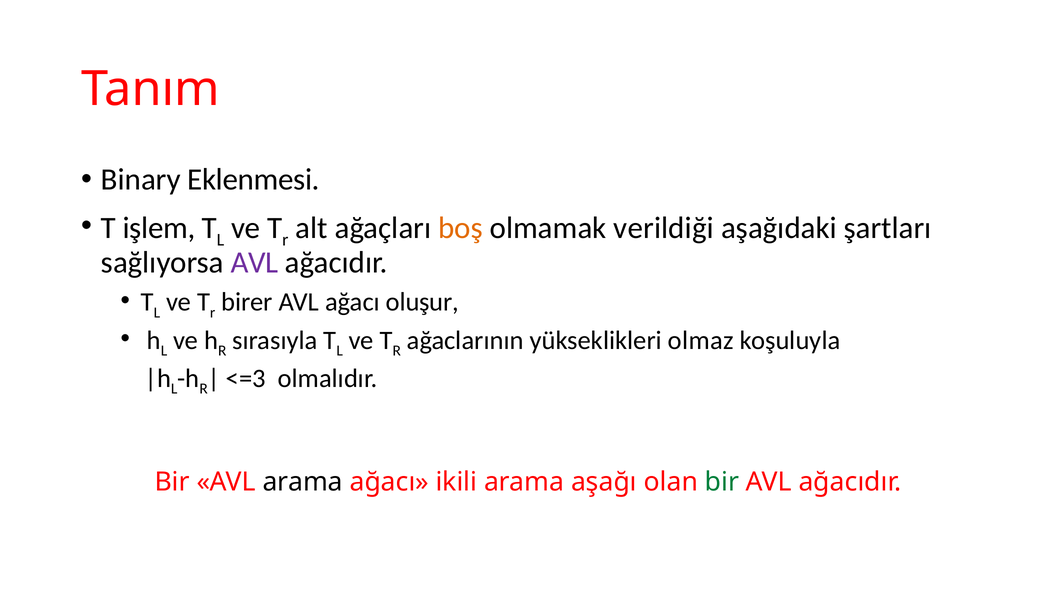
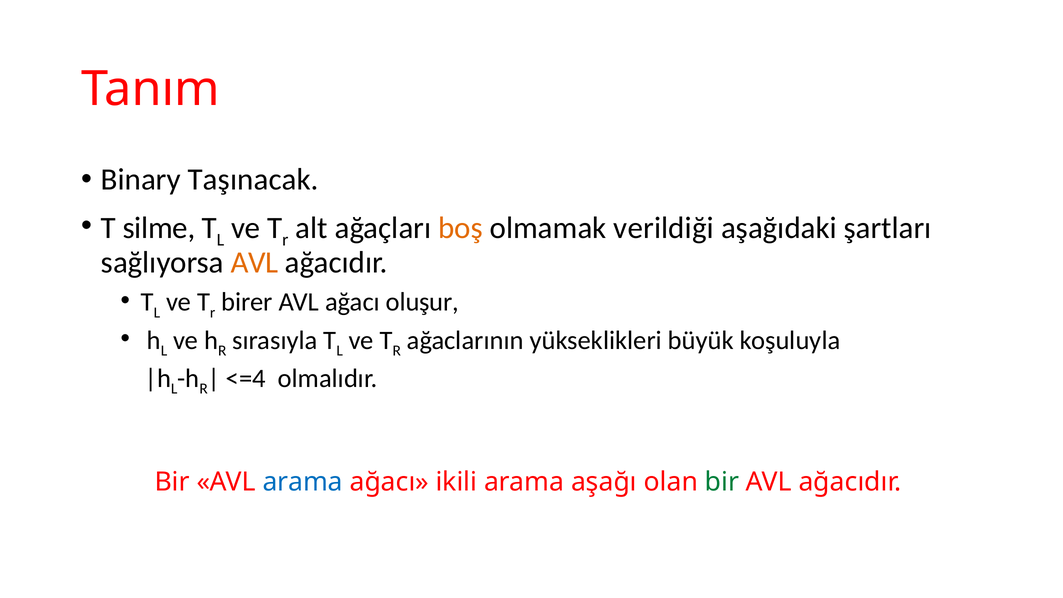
Eklenmesi: Eklenmesi -> Taşınacak
işlem: işlem -> silme
AVL at (255, 262) colour: purple -> orange
olmaz: olmaz -> büyük
<=3: <=3 -> <=4
arama at (303, 482) colour: black -> blue
